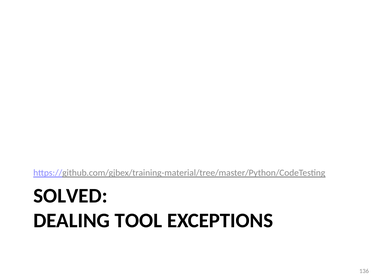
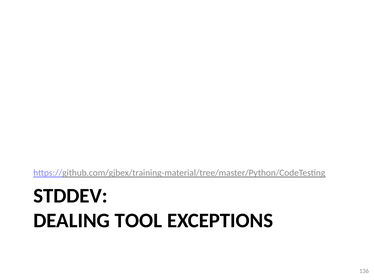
SOLVED: SOLVED -> STDDEV
